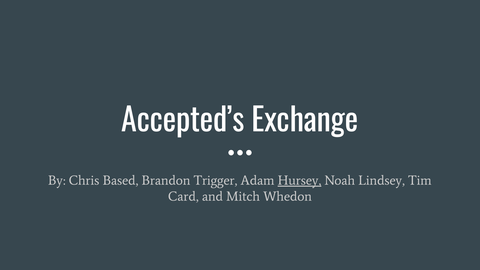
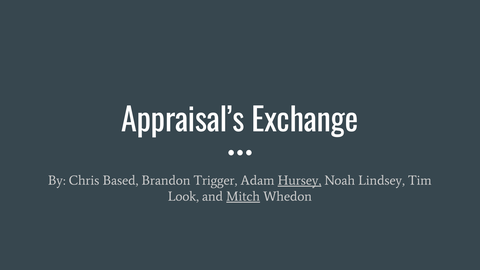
Accepted’s: Accepted’s -> Appraisal’s
Card: Card -> Look
Mitch underline: none -> present
